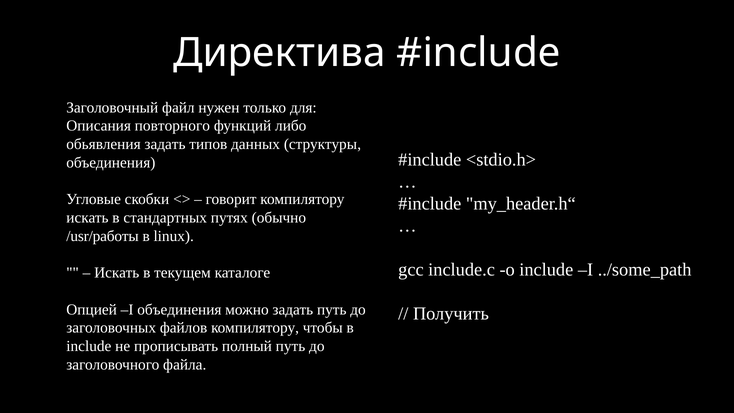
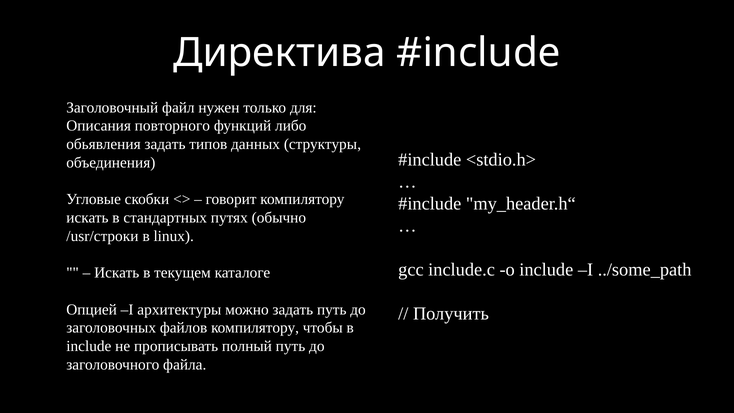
/usr/работы: /usr/работы -> /usr/строки
I объединения: объединения -> архитектуры
